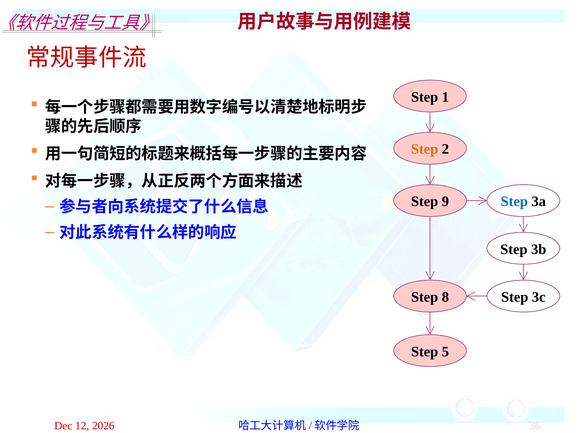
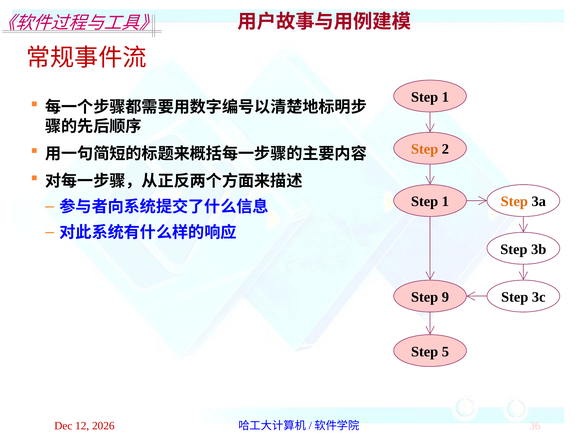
9 at (445, 202): 9 -> 1
Step at (514, 202) colour: blue -> orange
8: 8 -> 9
